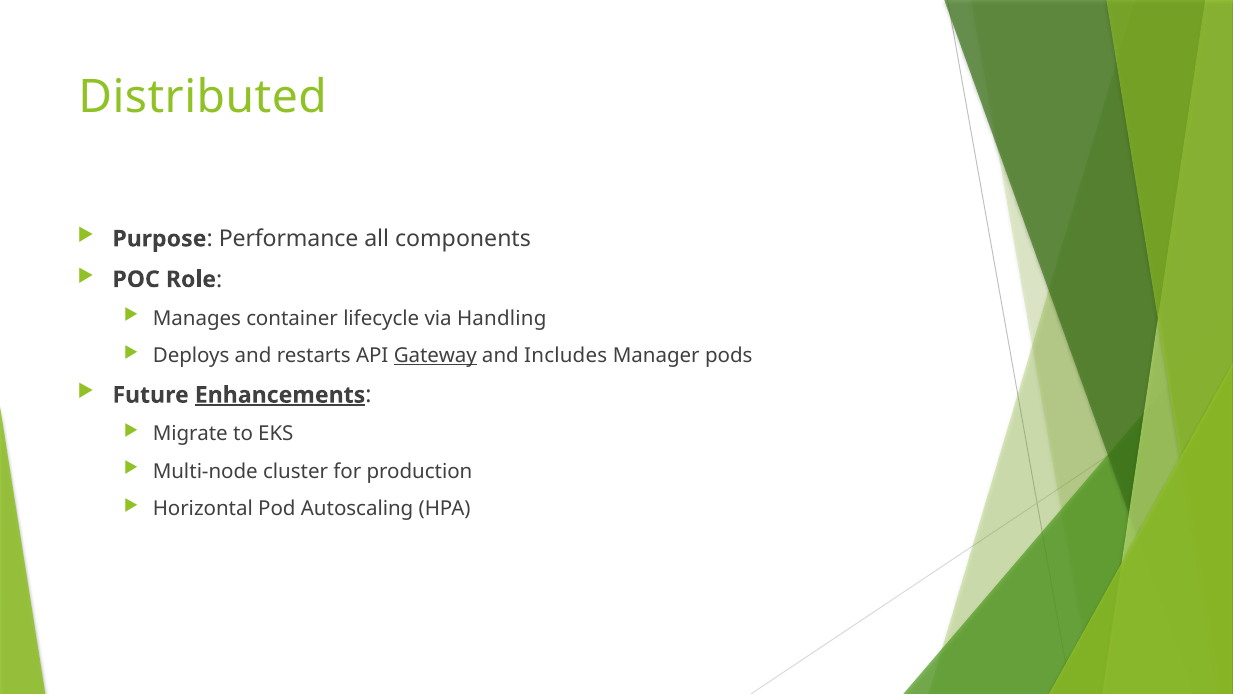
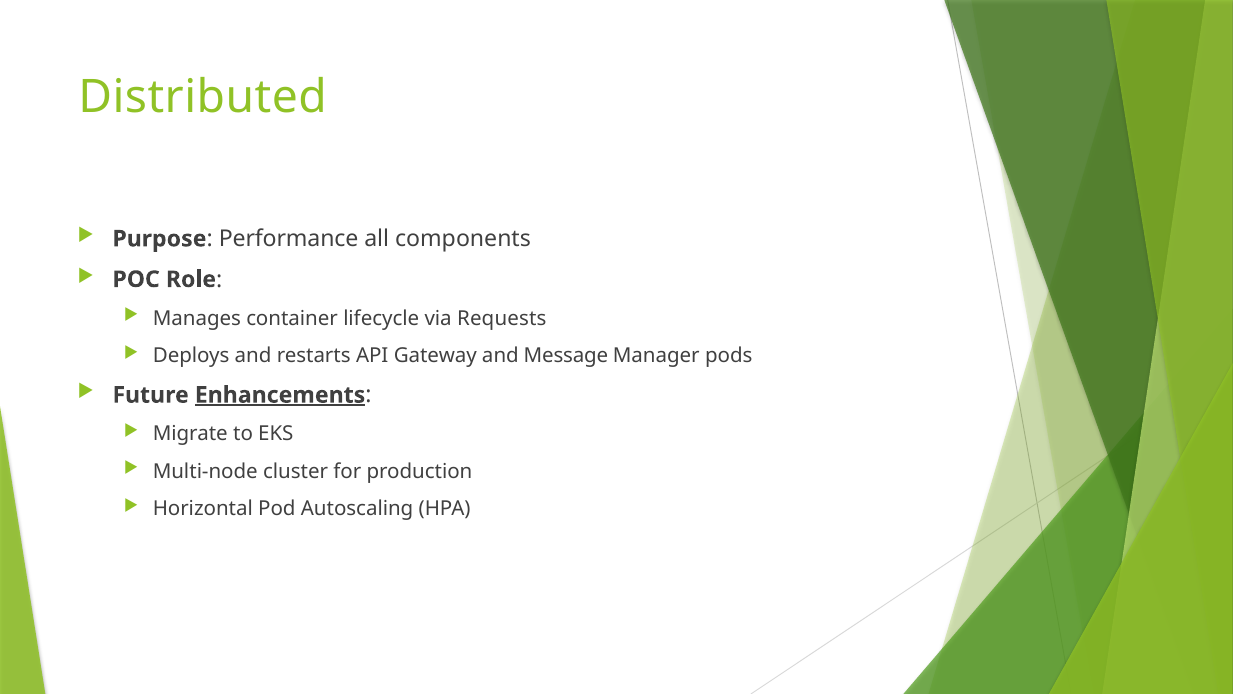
Handling: Handling -> Requests
Gateway underline: present -> none
Includes: Includes -> Message
